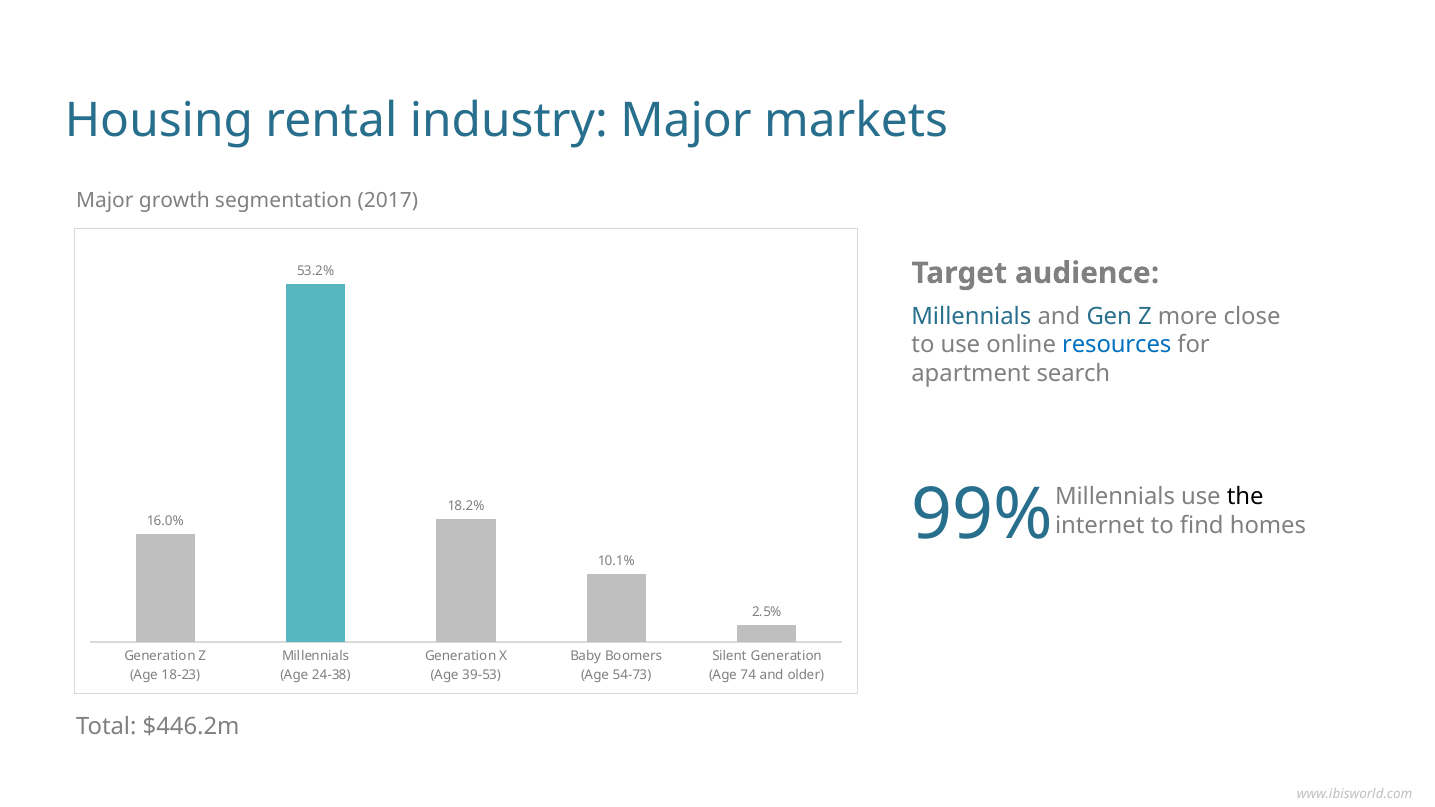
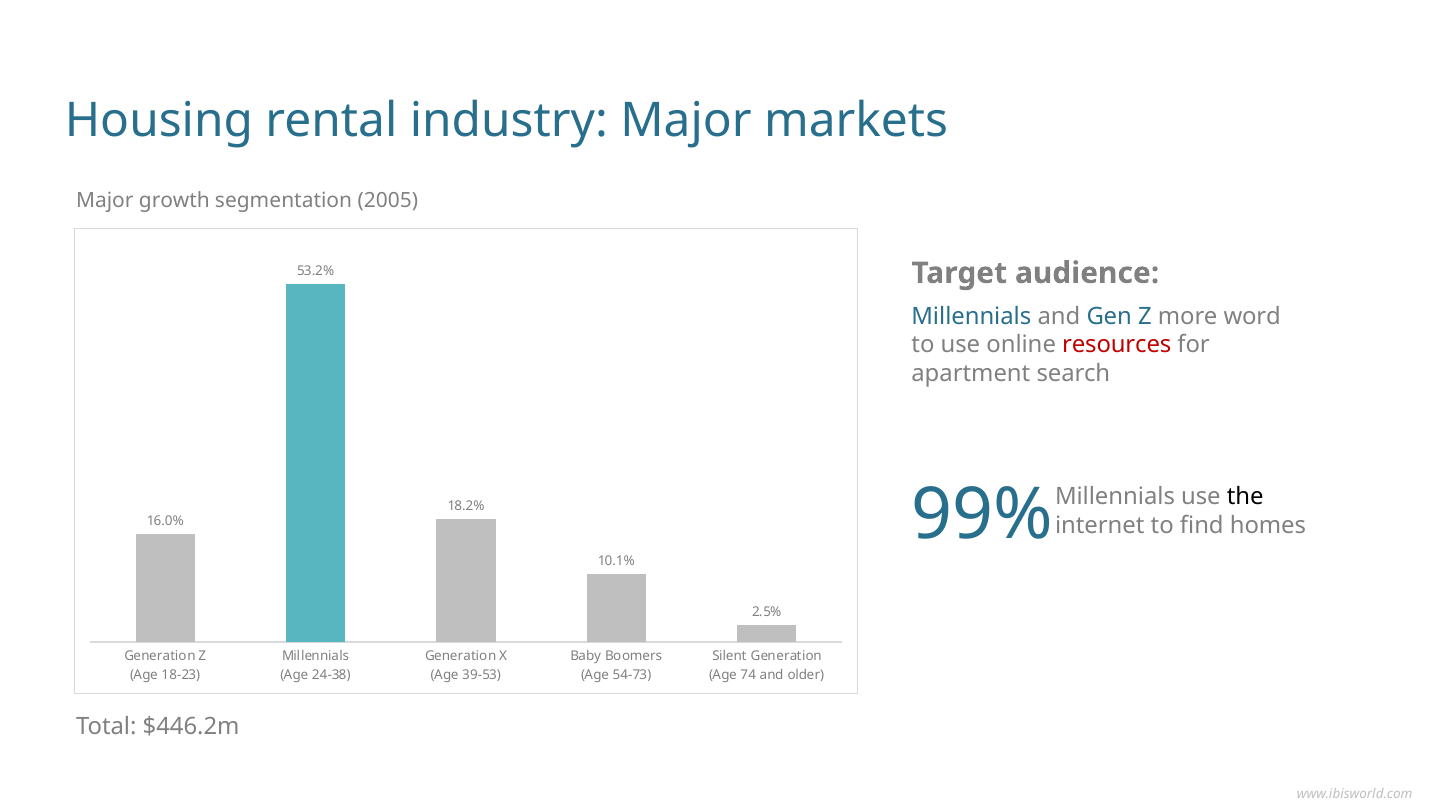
2017: 2017 -> 2005
close: close -> word
resources colour: blue -> red
